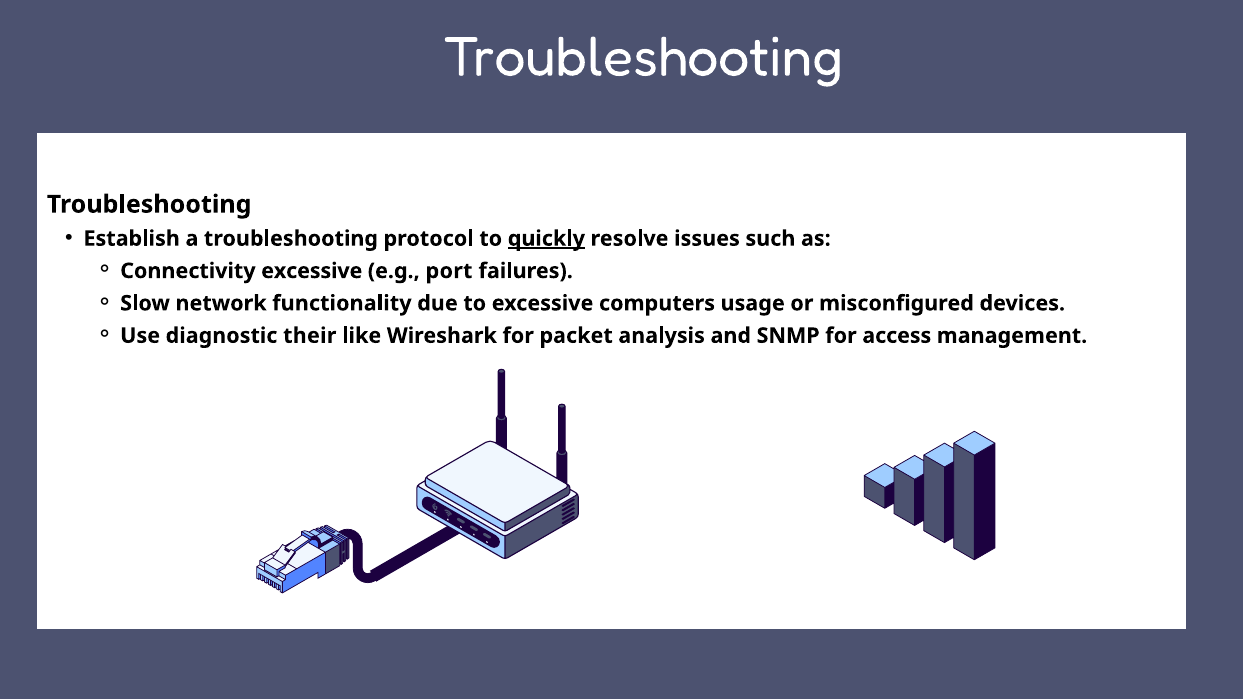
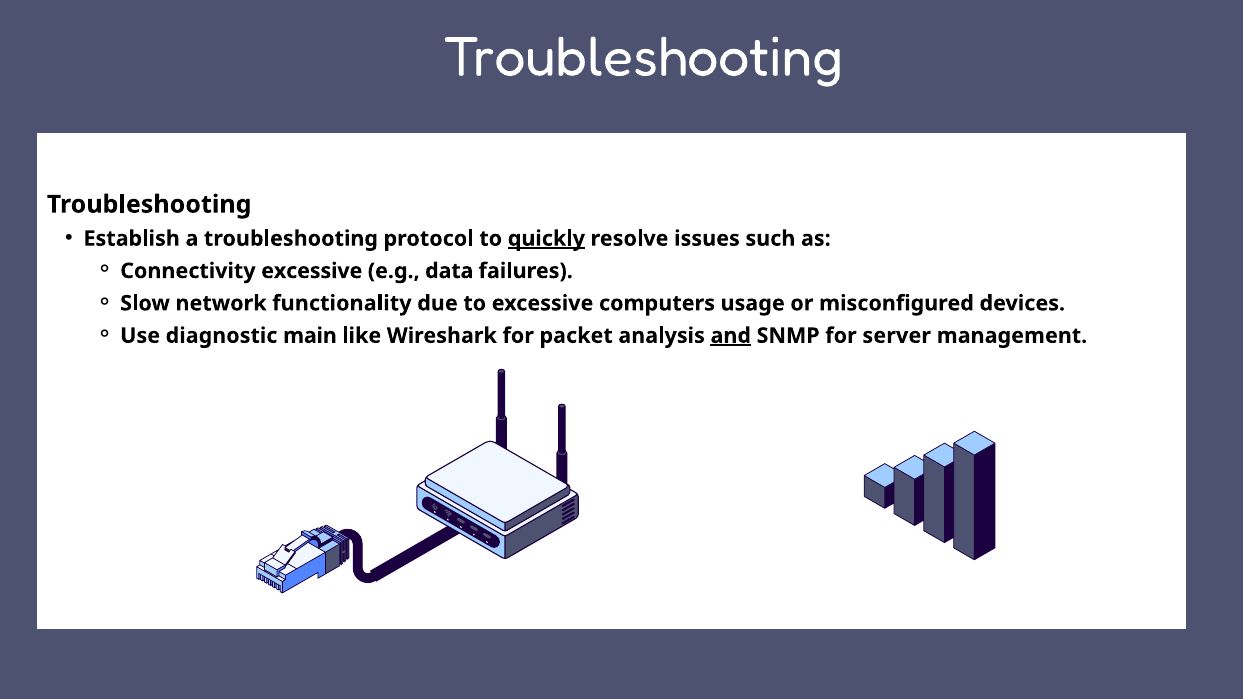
port: port -> data
their: their -> main
and underline: none -> present
access: access -> server
